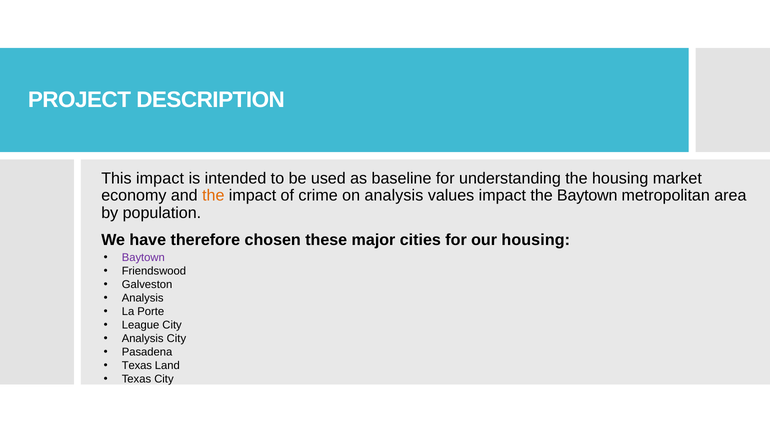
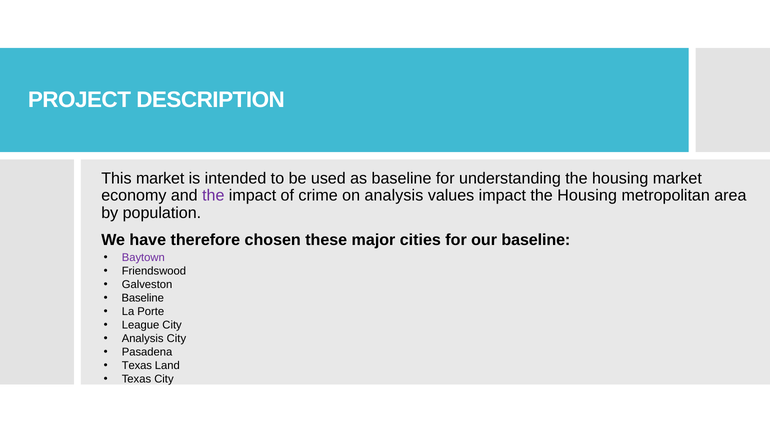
This impact: impact -> market
the at (213, 196) colour: orange -> purple
Baytown at (587, 196): Baytown -> Housing
our housing: housing -> baseline
Analysis at (143, 298): Analysis -> Baseline
